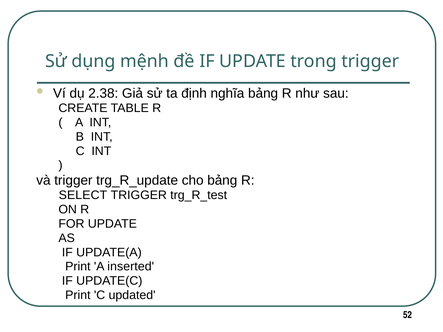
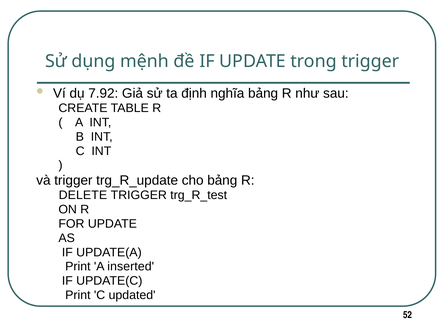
2.38: 2.38 -> 7.92
SELECT: SELECT -> DELETE
